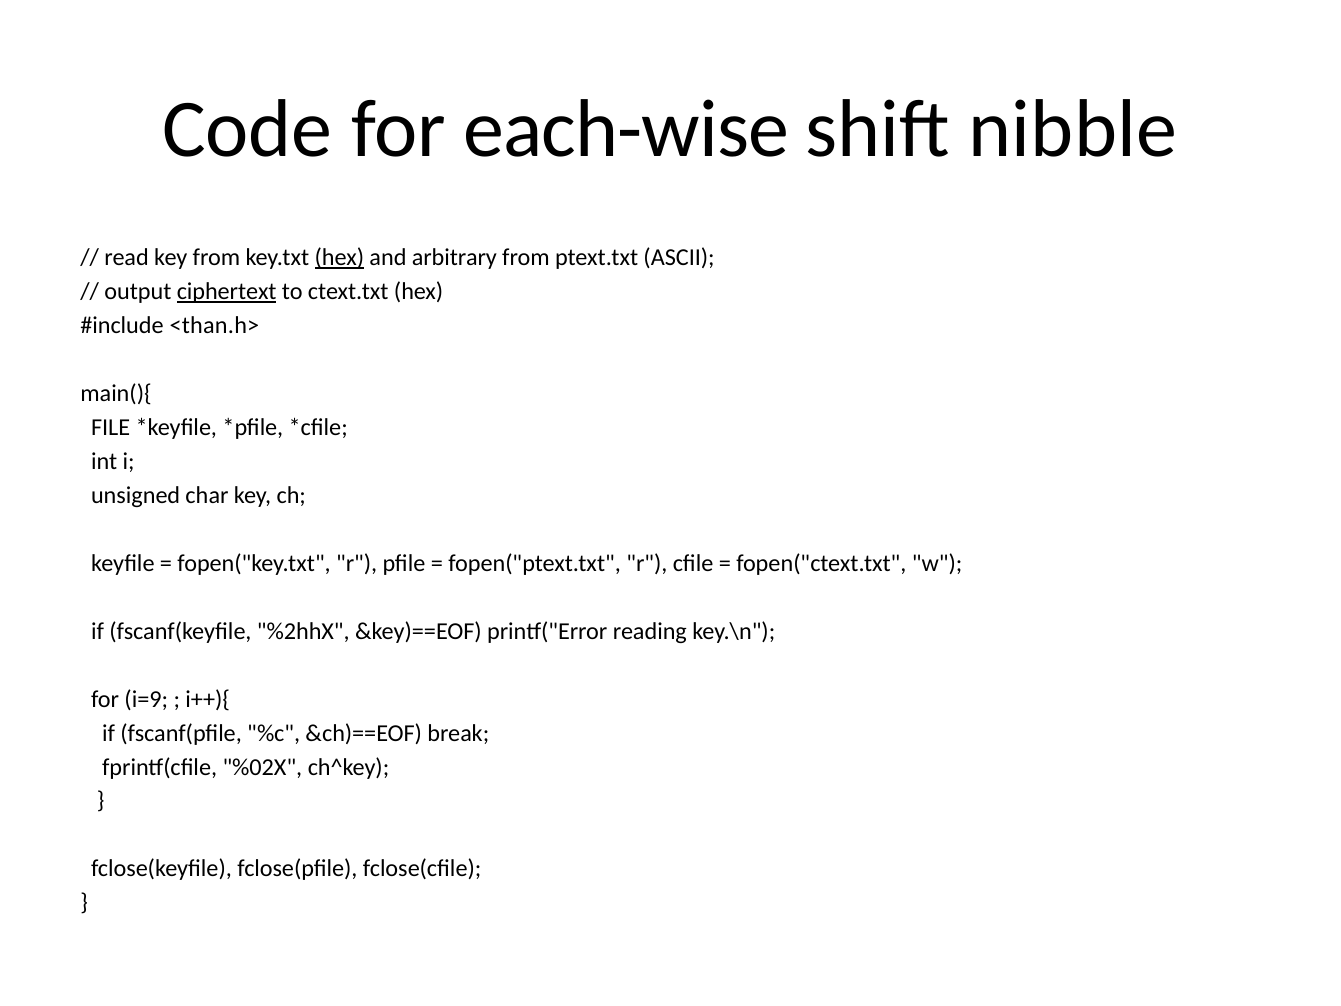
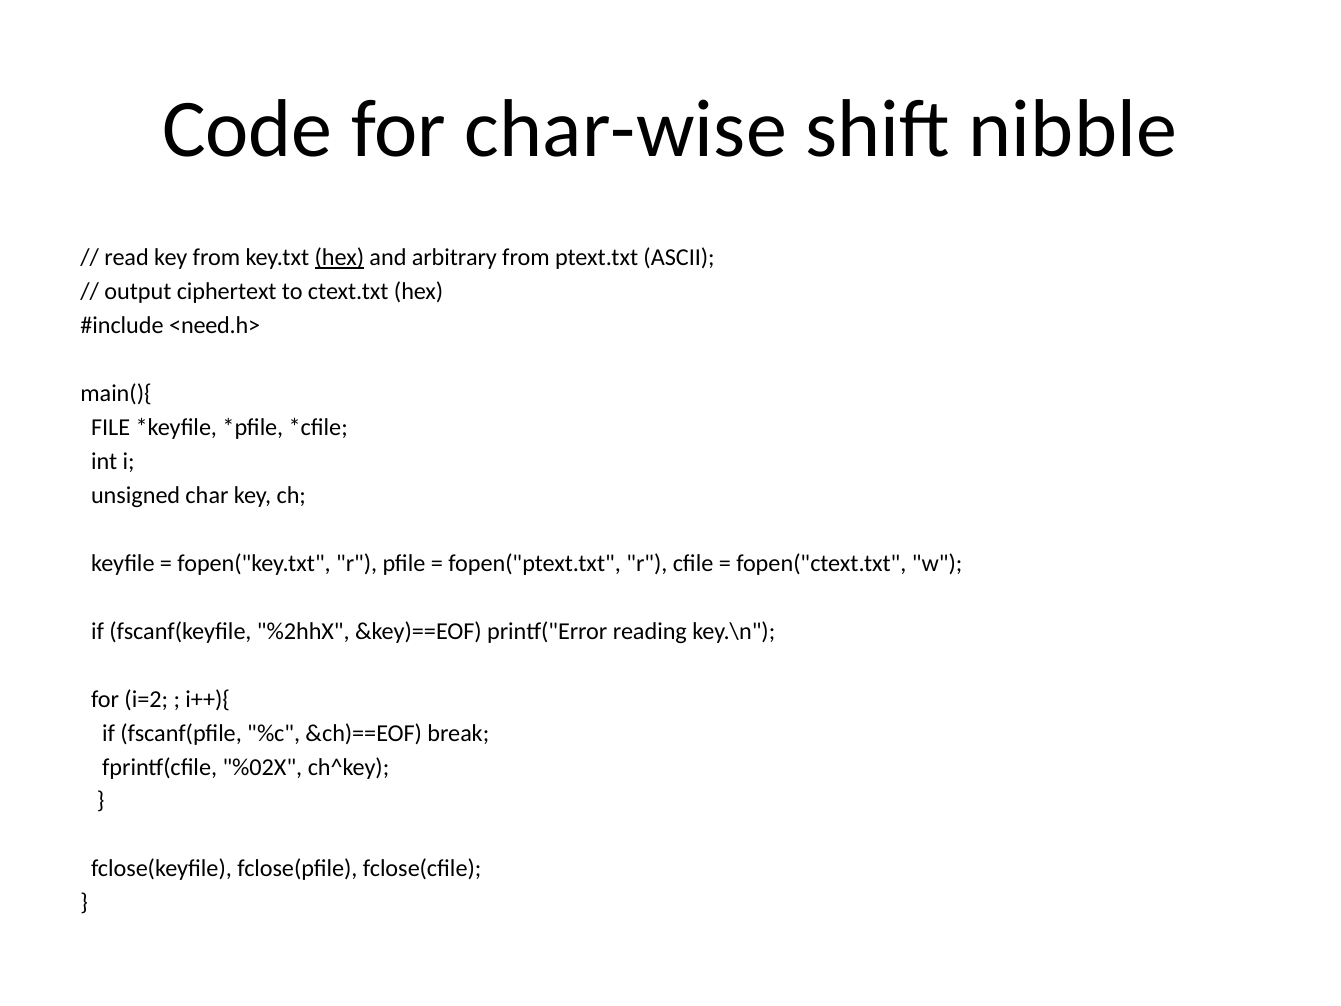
each-wise: each-wise -> char-wise
ciphertext underline: present -> none
<than.h>: <than.h> -> <need.h>
i=9: i=9 -> i=2
